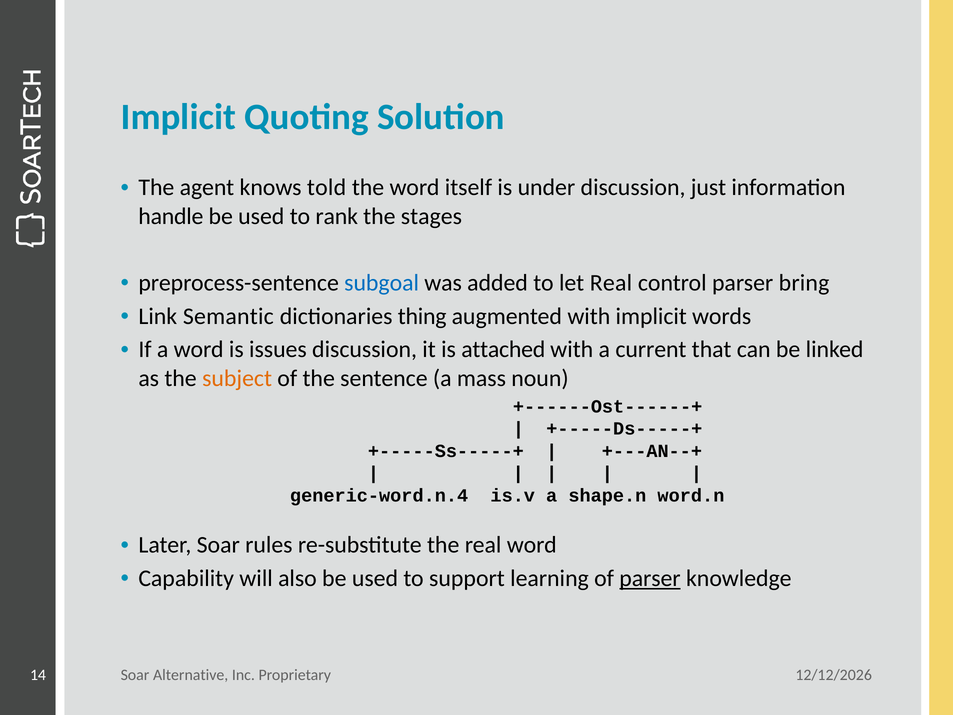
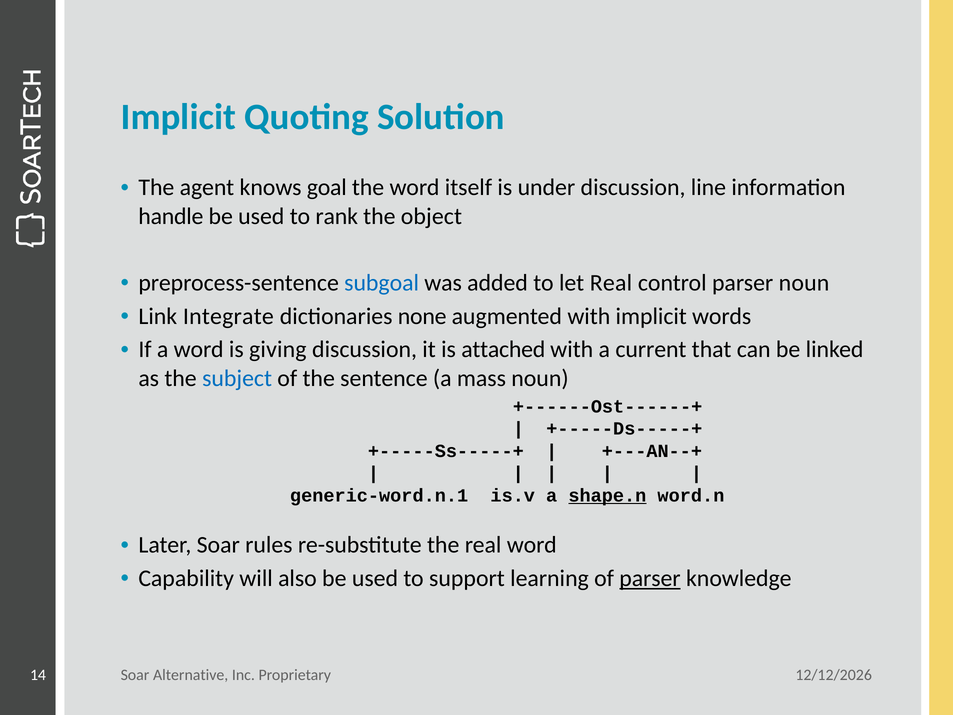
told: told -> goal
just: just -> line
stages: stages -> object
parser bring: bring -> noun
Semantic: Semantic -> Integrate
thing: thing -> none
issues: issues -> giving
subject colour: orange -> blue
generic-word.n.4: generic-word.n.4 -> generic-word.n.1
shape.n underline: none -> present
